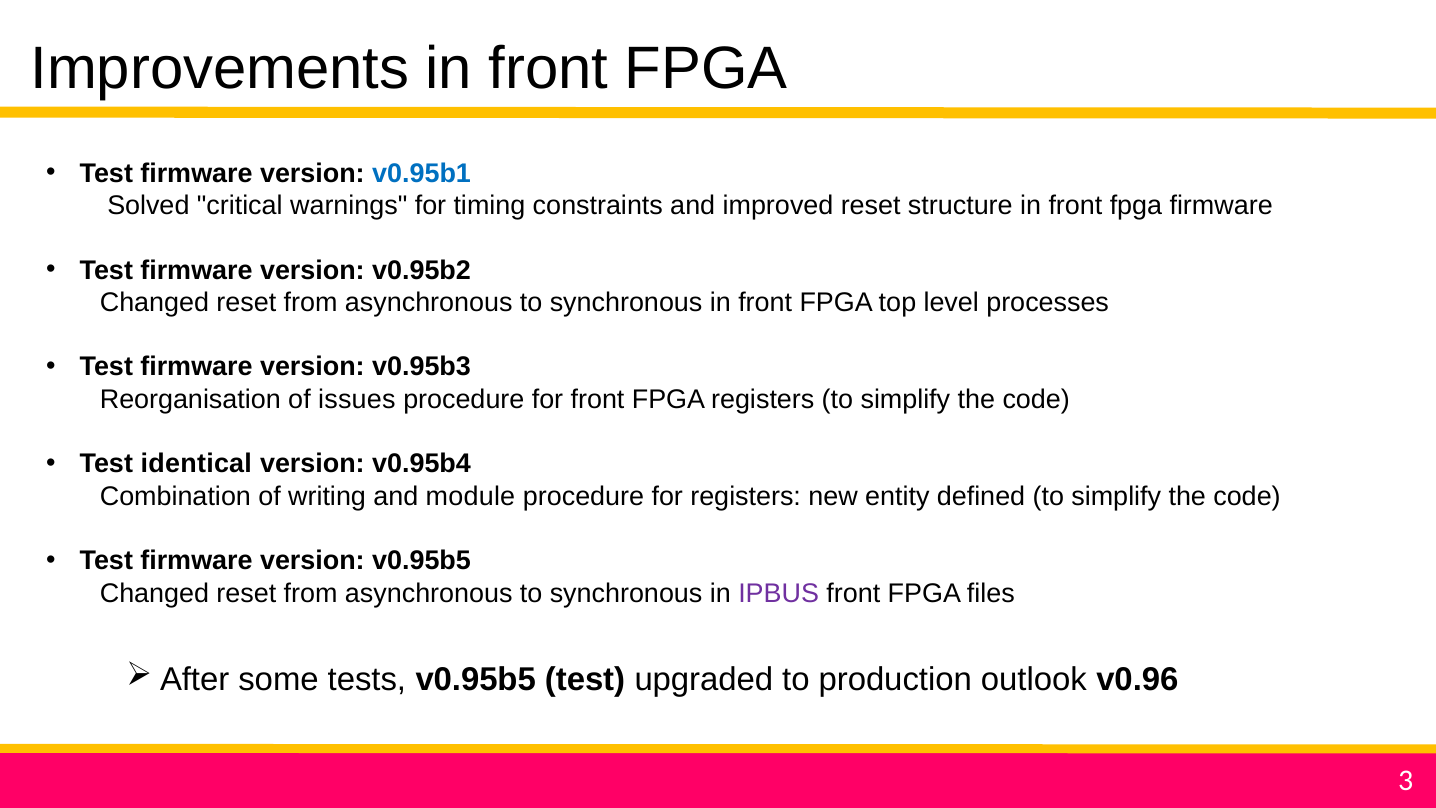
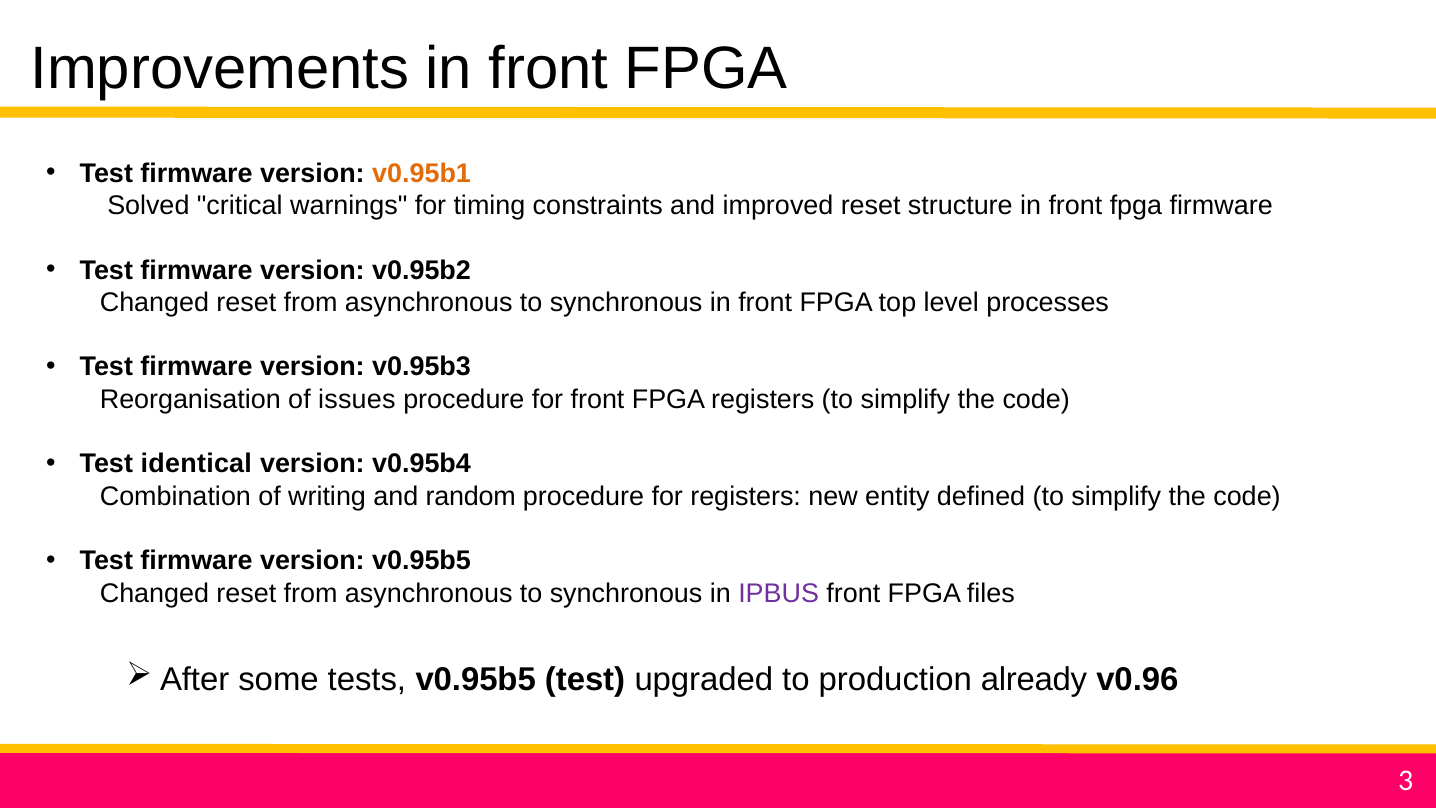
v0.95b1 colour: blue -> orange
module: module -> random
outlook: outlook -> already
